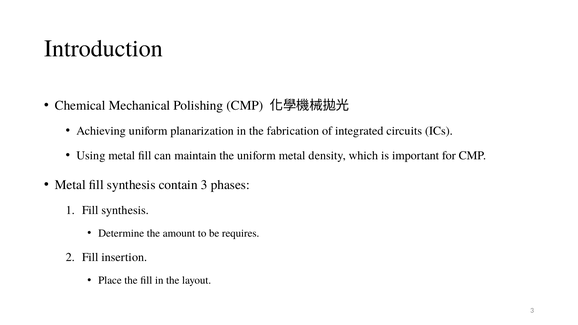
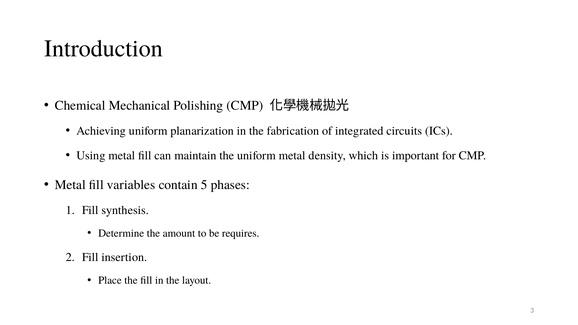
Metal fill synthesis: synthesis -> variables
contain 3: 3 -> 5
